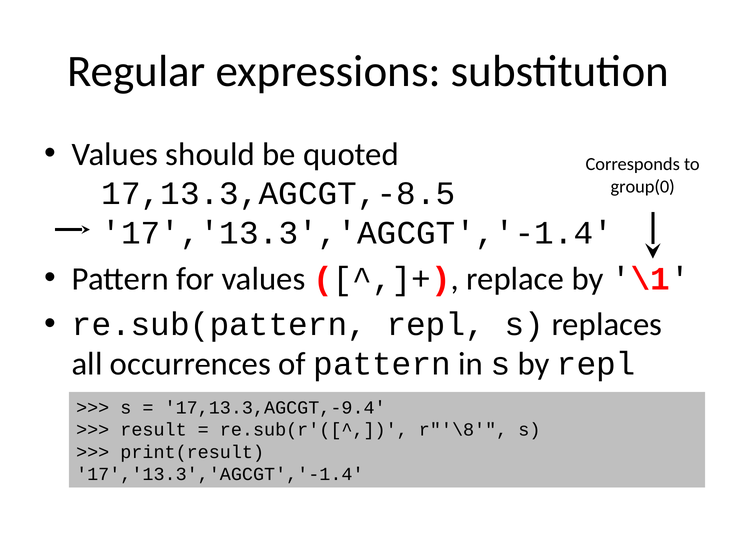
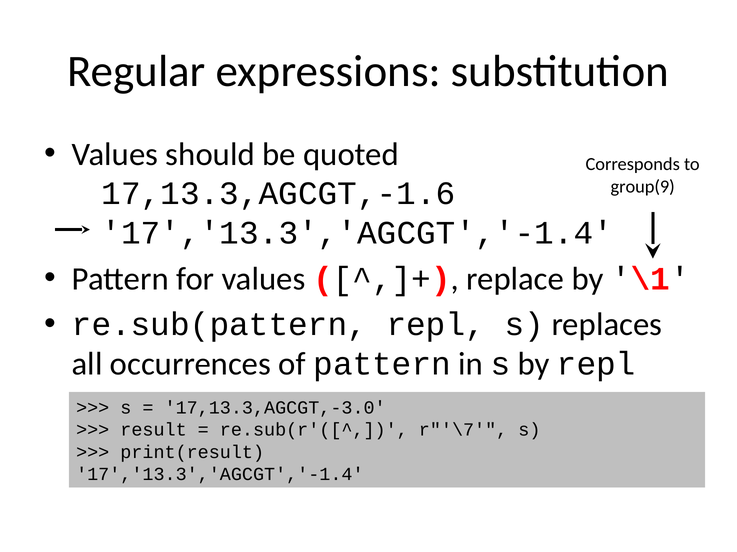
group(0: group(0 -> group(9
17,13.3,AGCGT,-8.5: 17,13.3,AGCGT,-8.5 -> 17,13.3,AGCGT,-1.6
17,13.3,AGCGT,-9.4: 17,13.3,AGCGT,-9.4 -> 17,13.3,AGCGT,-3.0
r"'\8: r"'\8 -> r"'\7
